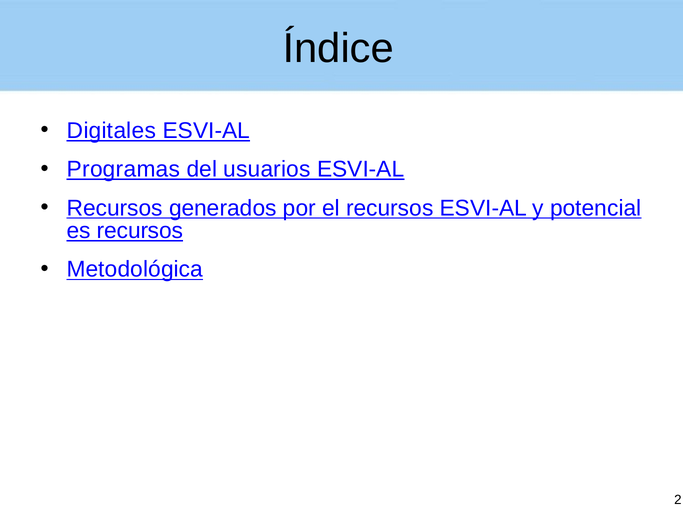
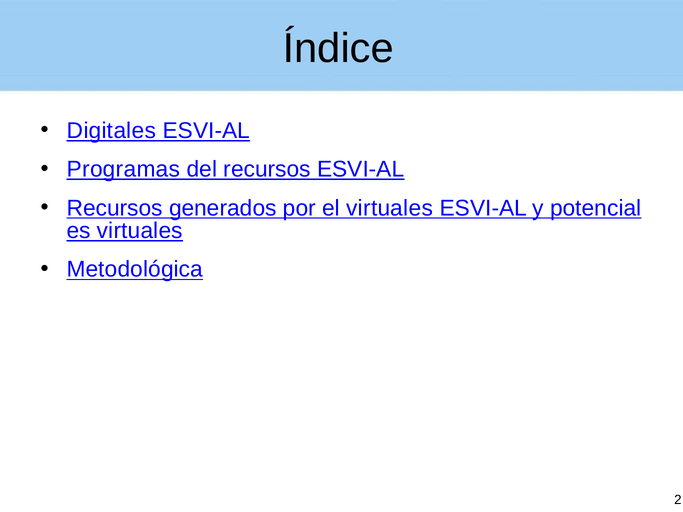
del usuarios: usuarios -> recursos
el recursos: recursos -> virtuales
recursos at (140, 231): recursos -> virtuales
